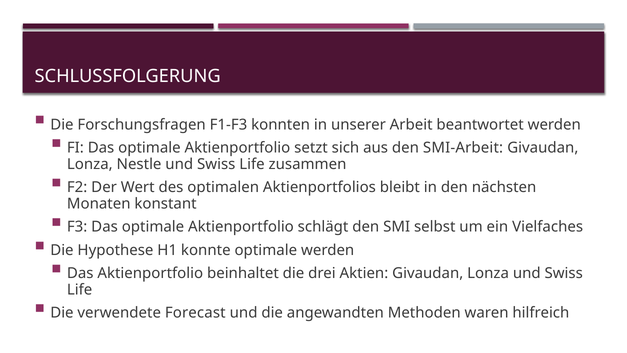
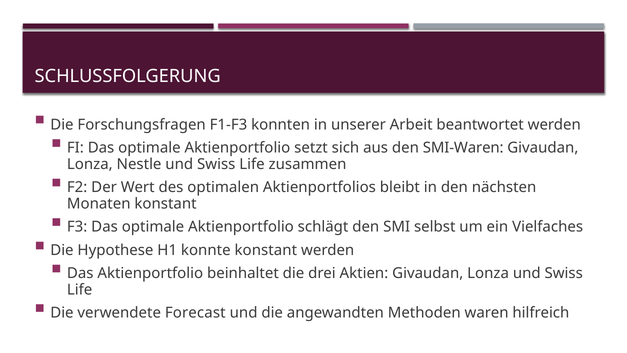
SMI-Arbeit: SMI-Arbeit -> SMI-Waren
konnte optimale: optimale -> konstant
